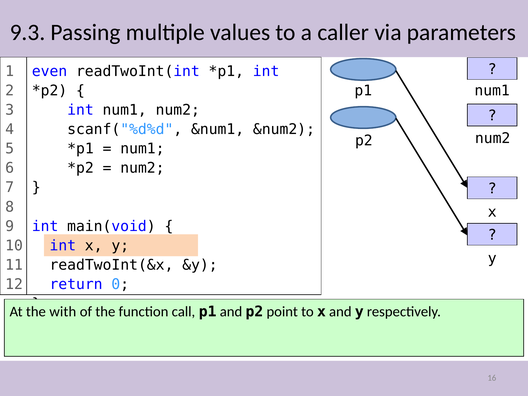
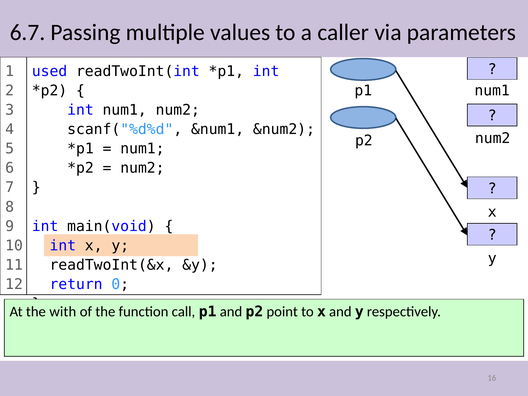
9.3: 9.3 -> 6.7
even: even -> used
